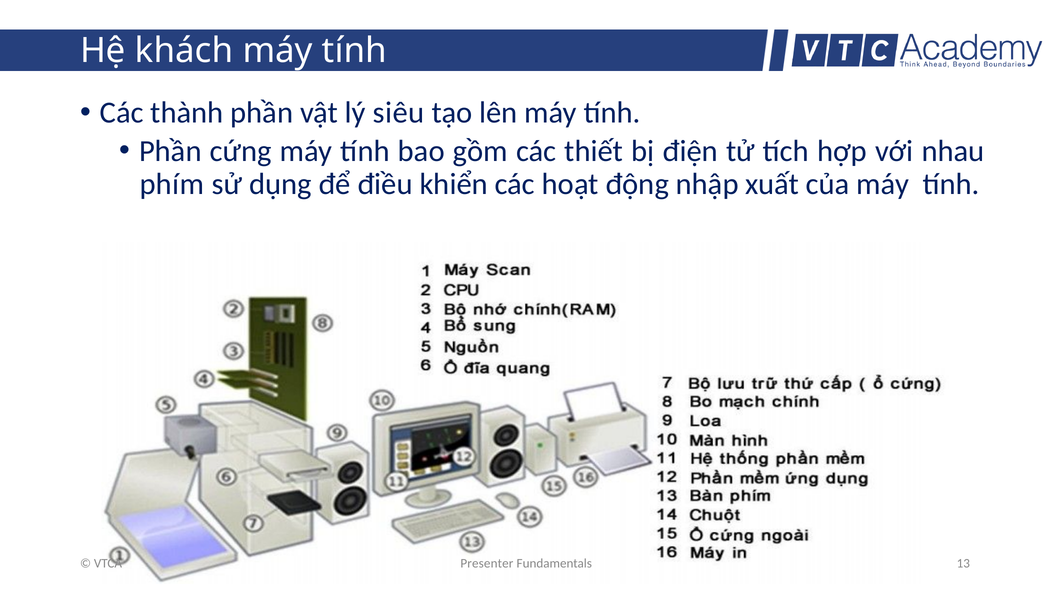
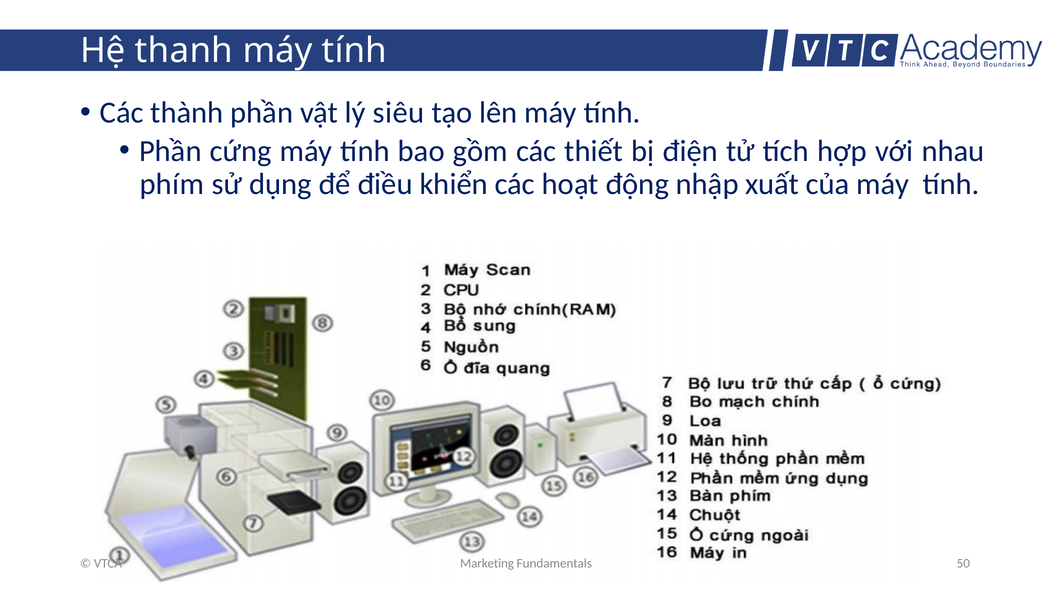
khách: khách -> thanh
Presenter: Presenter -> Marketing
13: 13 -> 50
